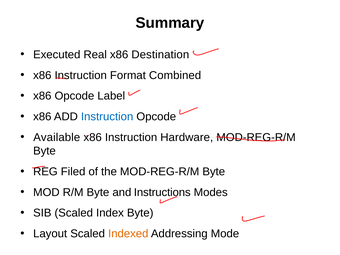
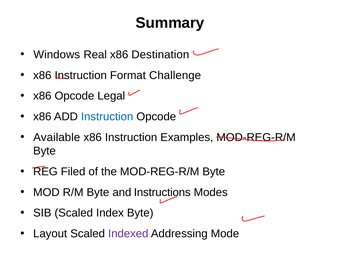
Executed: Executed -> Windows
Combined: Combined -> Challenge
Label: Label -> Legal
Hardware: Hardware -> Examples
Indexed colour: orange -> purple
